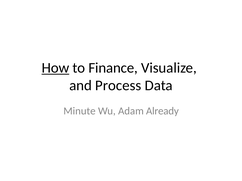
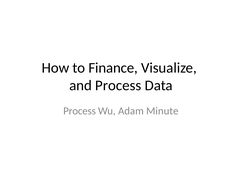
How underline: present -> none
Minute at (79, 111): Minute -> Process
Already: Already -> Minute
